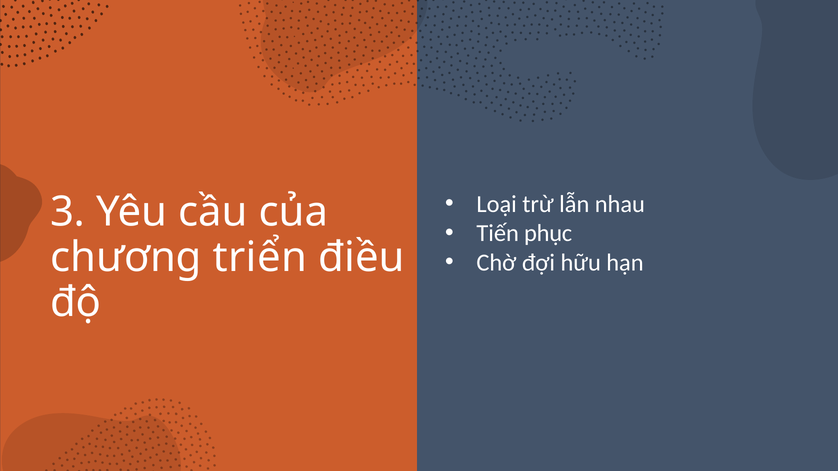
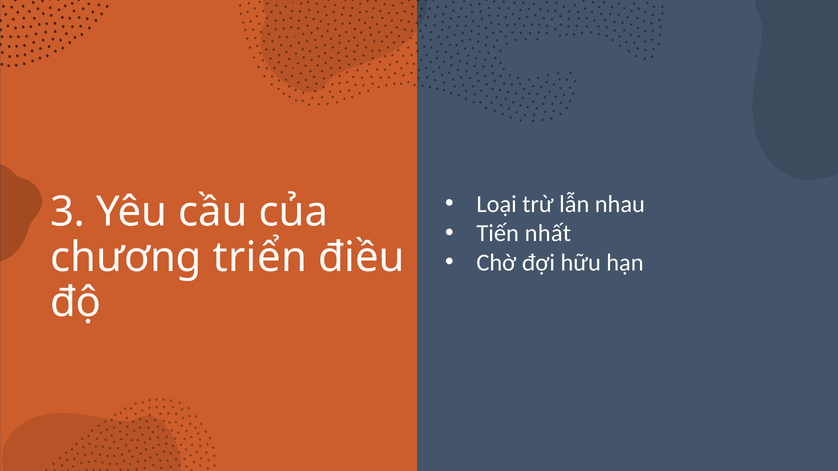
phục: phục -> nhất
